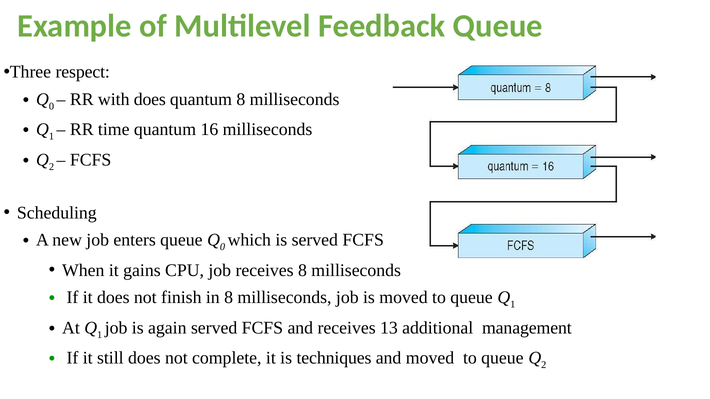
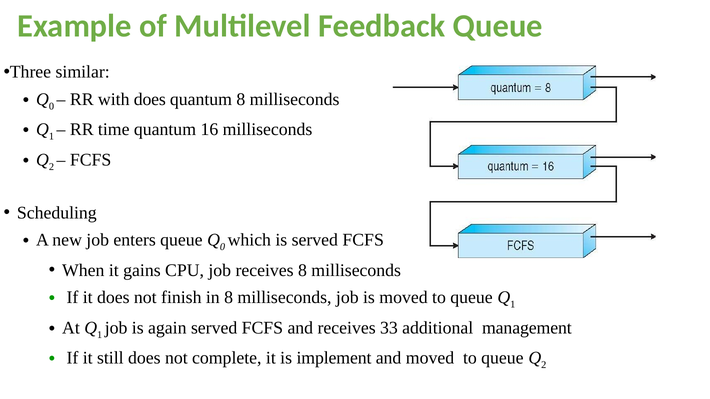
respect: respect -> similar
13: 13 -> 33
techniques: techniques -> implement
